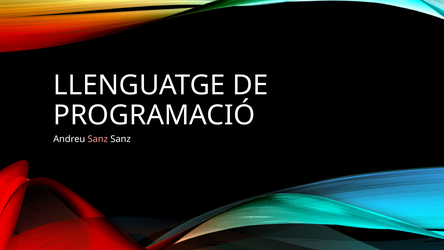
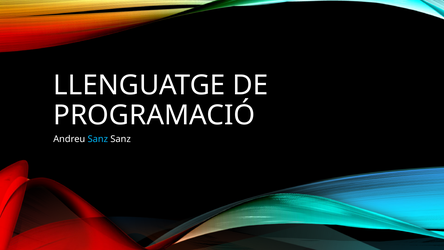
Sanz at (98, 139) colour: pink -> light blue
